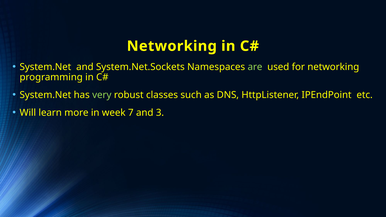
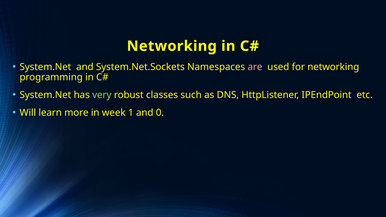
are colour: light green -> pink
7: 7 -> 1
3: 3 -> 0
